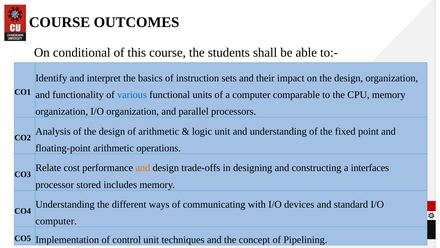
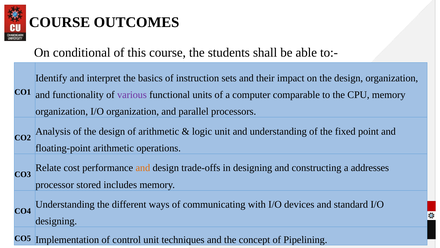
various colour: blue -> purple
interfaces: interfaces -> addresses
computer at (56, 221): computer -> designing
